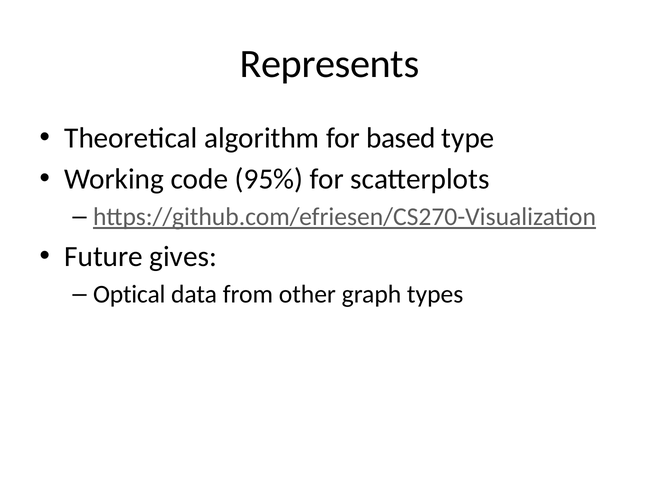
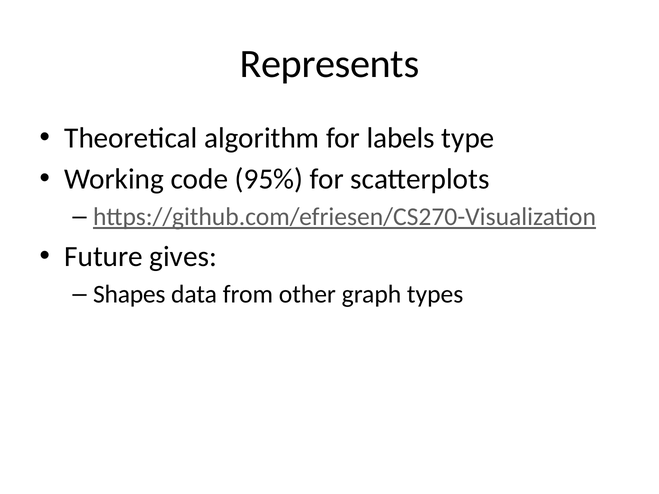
based: based -> labels
Optical: Optical -> Shapes
